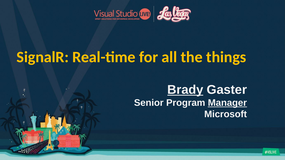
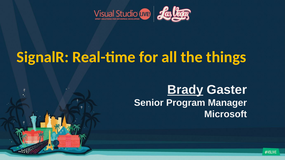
Manager underline: present -> none
